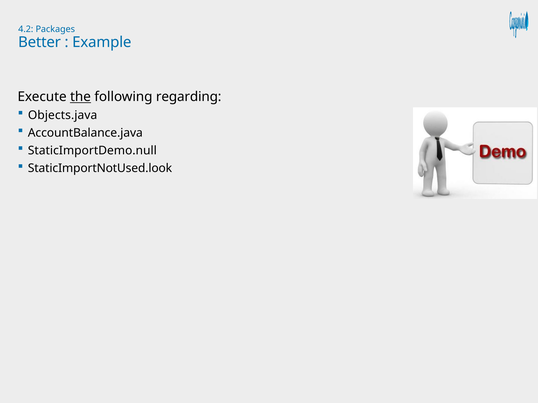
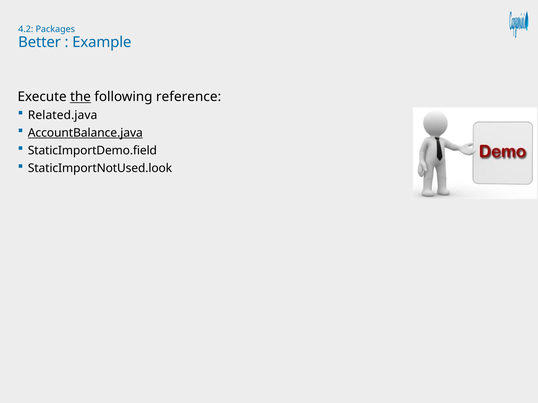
regarding: regarding -> reference
Objects.java: Objects.java -> Related.java
AccountBalance.java underline: none -> present
StaticImportDemo.null: StaticImportDemo.null -> StaticImportDemo.field
